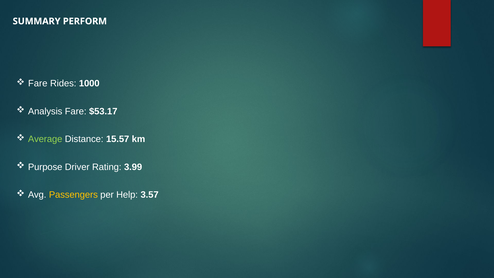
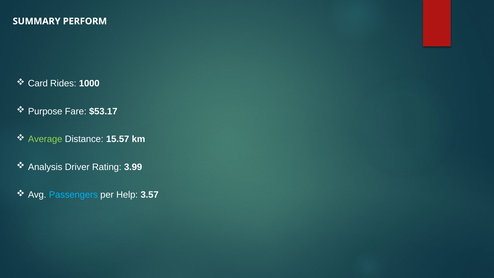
Fare at (38, 84): Fare -> Card
Analysis: Analysis -> Purpose
Purpose: Purpose -> Analysis
Passengers colour: yellow -> light blue
